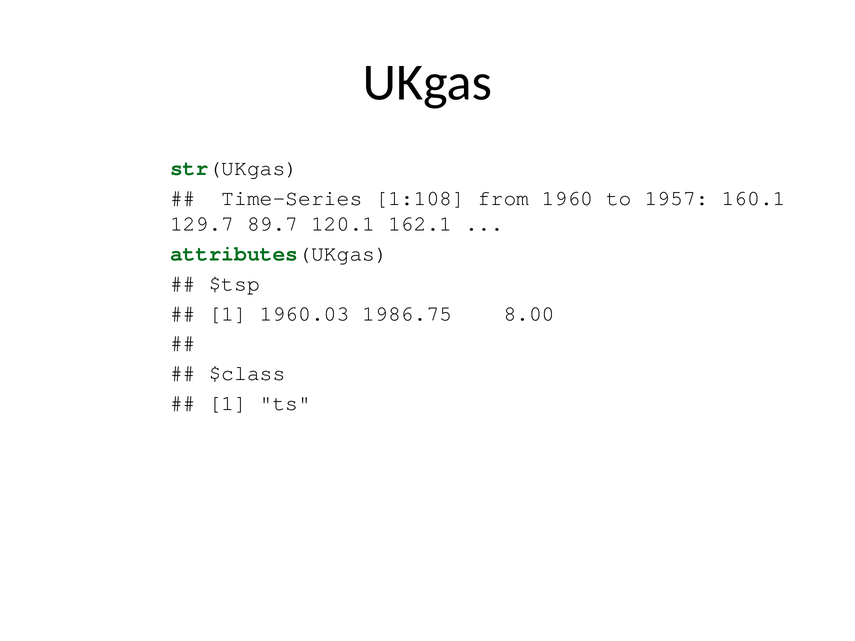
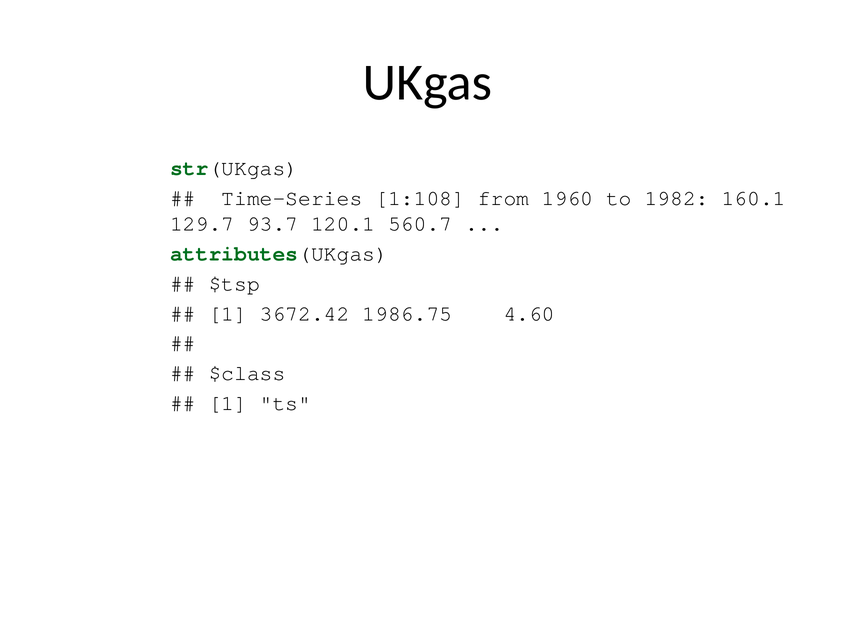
1957: 1957 -> 1982
89.7: 89.7 -> 93.7
162.1: 162.1 -> 560.7
1960.03: 1960.03 -> 3672.42
8.00: 8.00 -> 4.60
